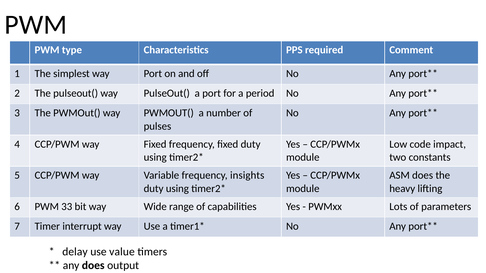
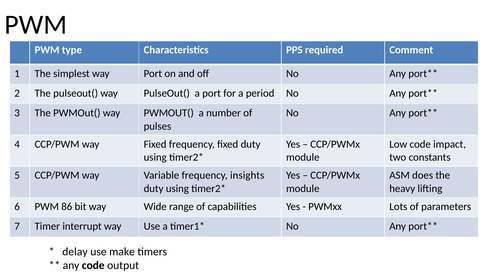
33: 33 -> 86
value: value -> make
any does: does -> code
